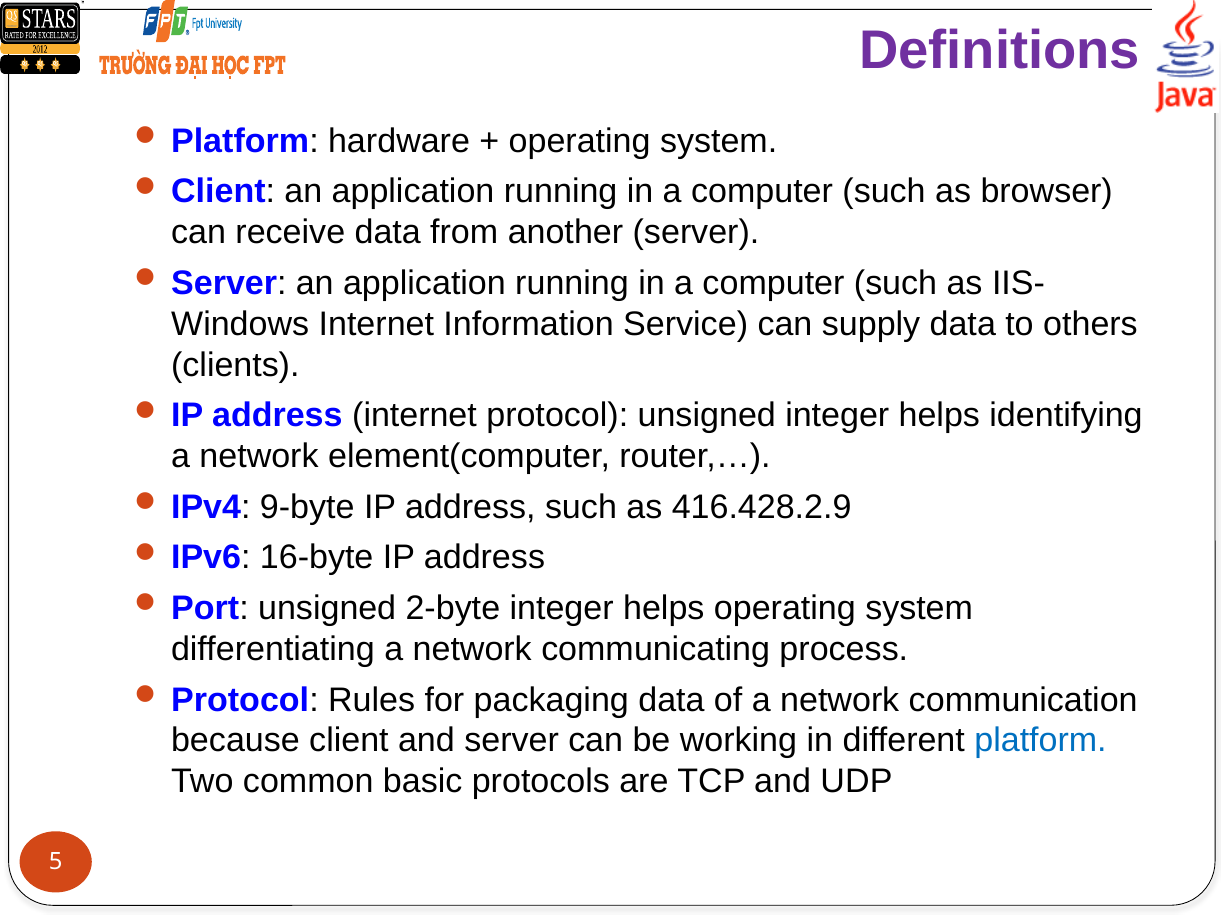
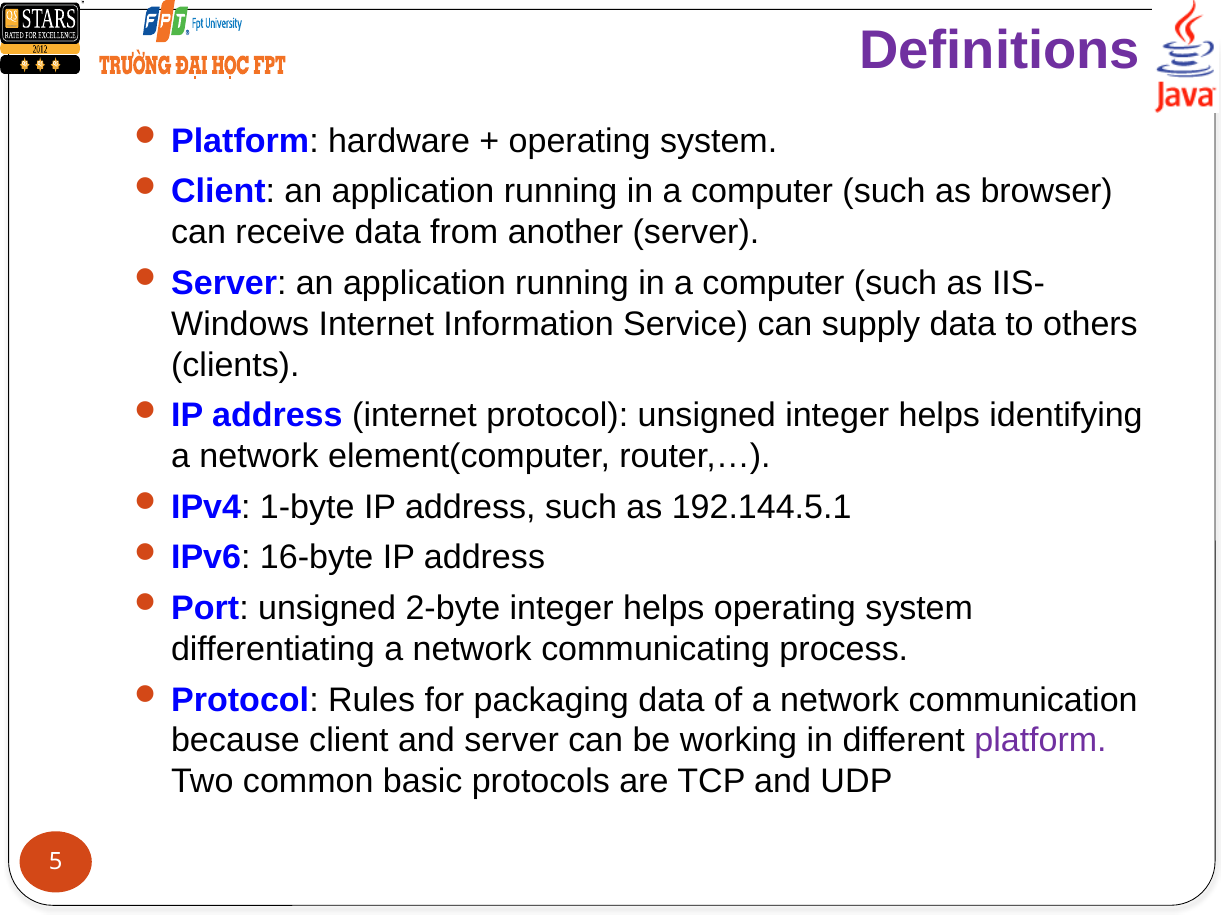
9-byte: 9-byte -> 1-byte
416.428.2.9: 416.428.2.9 -> 192.144.5.1
platform at (1041, 741) colour: blue -> purple
